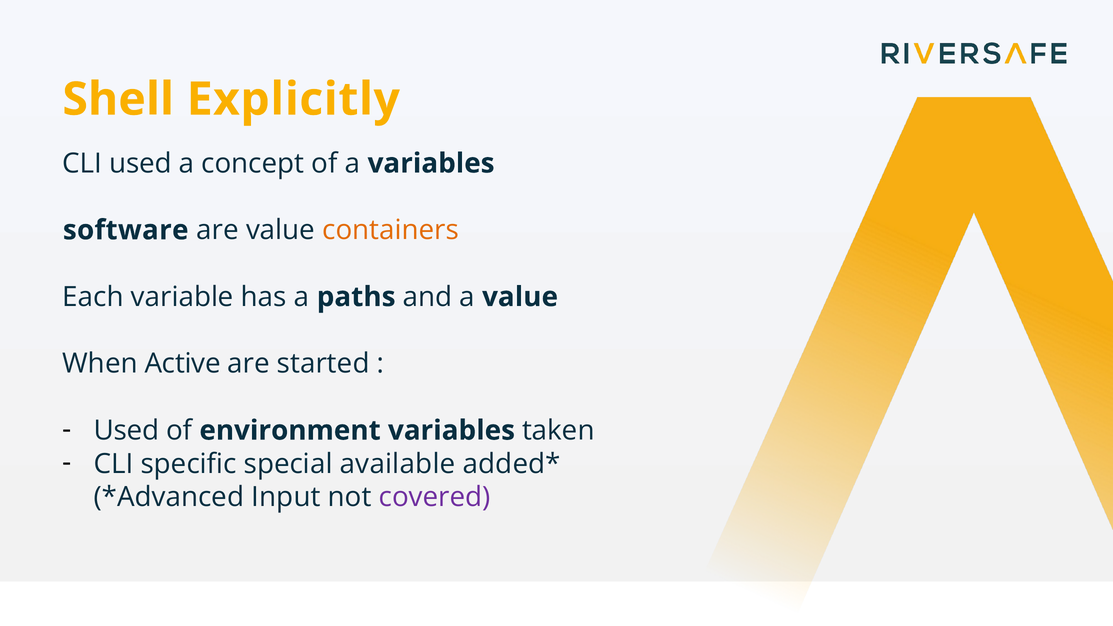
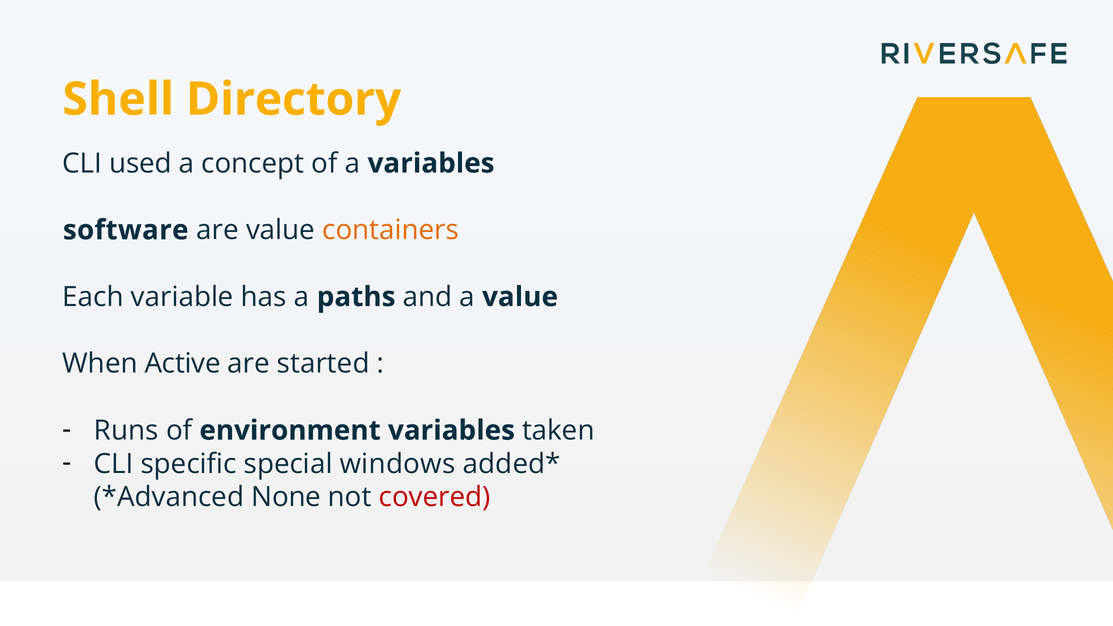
Explicitly: Explicitly -> Directory
Used at (126, 430): Used -> Runs
available: available -> windows
Input: Input -> None
covered colour: purple -> red
